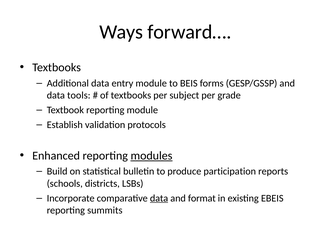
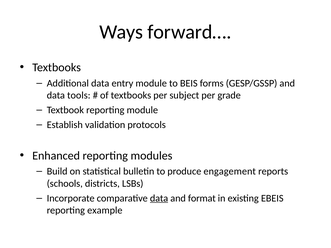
modules underline: present -> none
participation: participation -> engagement
summits: summits -> example
